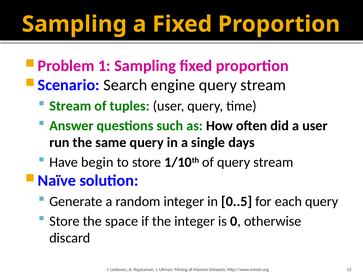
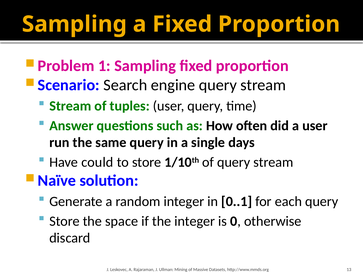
begin: begin -> could
0..5: 0..5 -> 0..1
